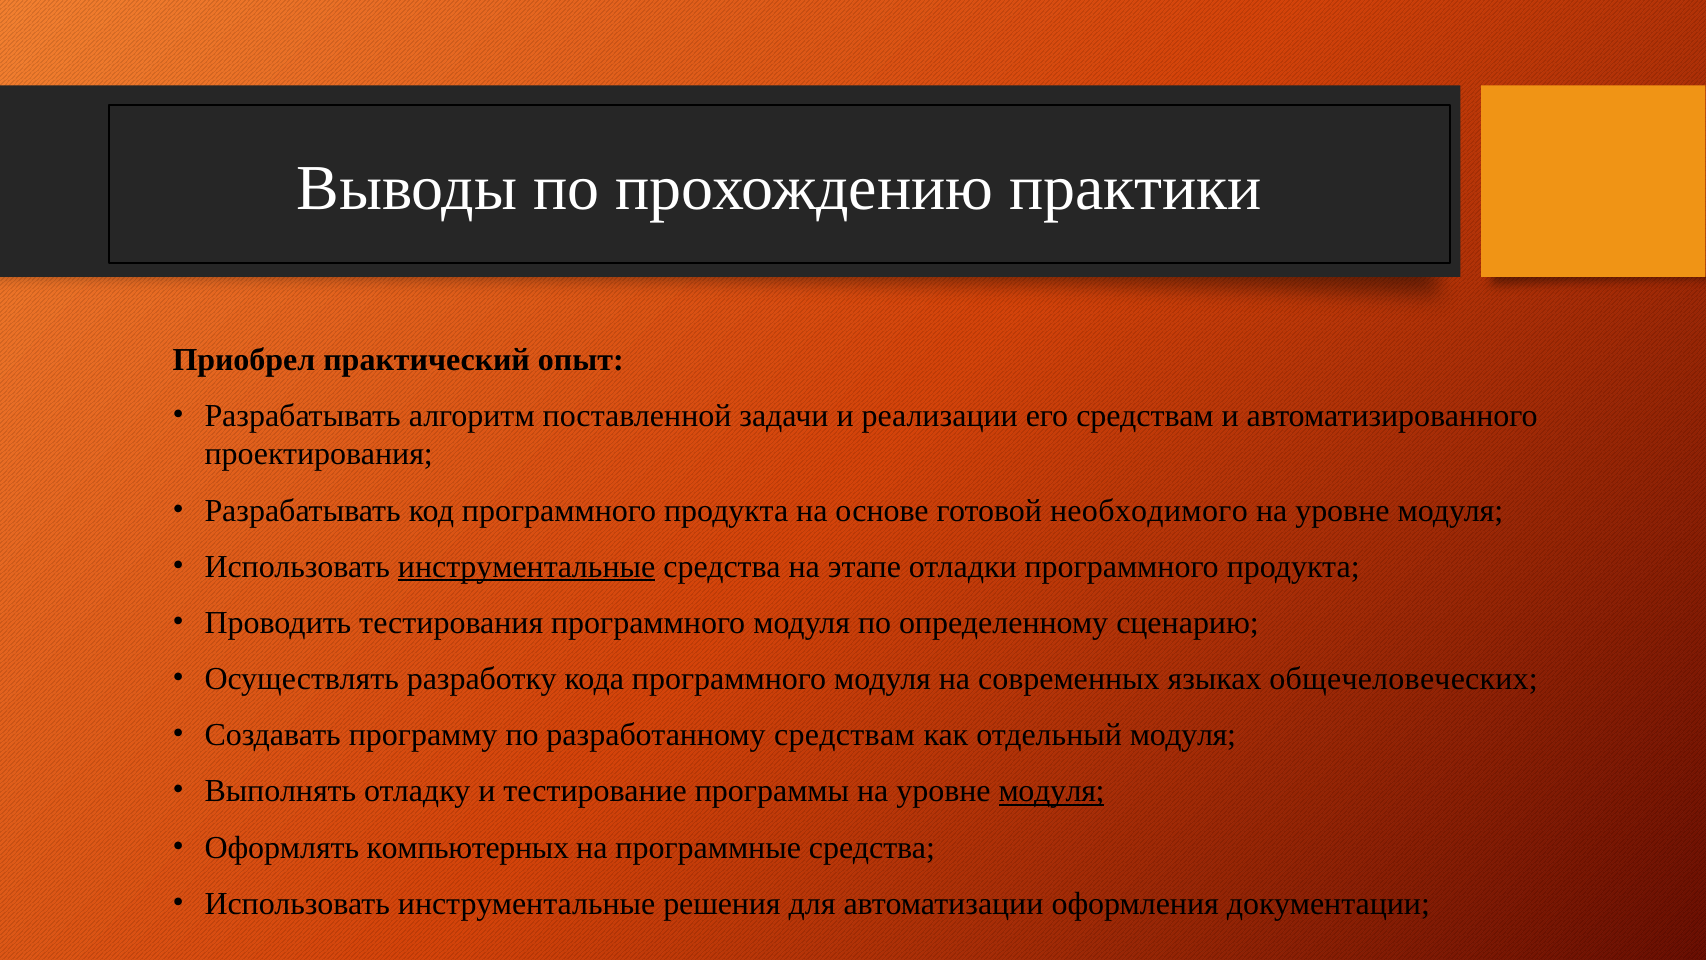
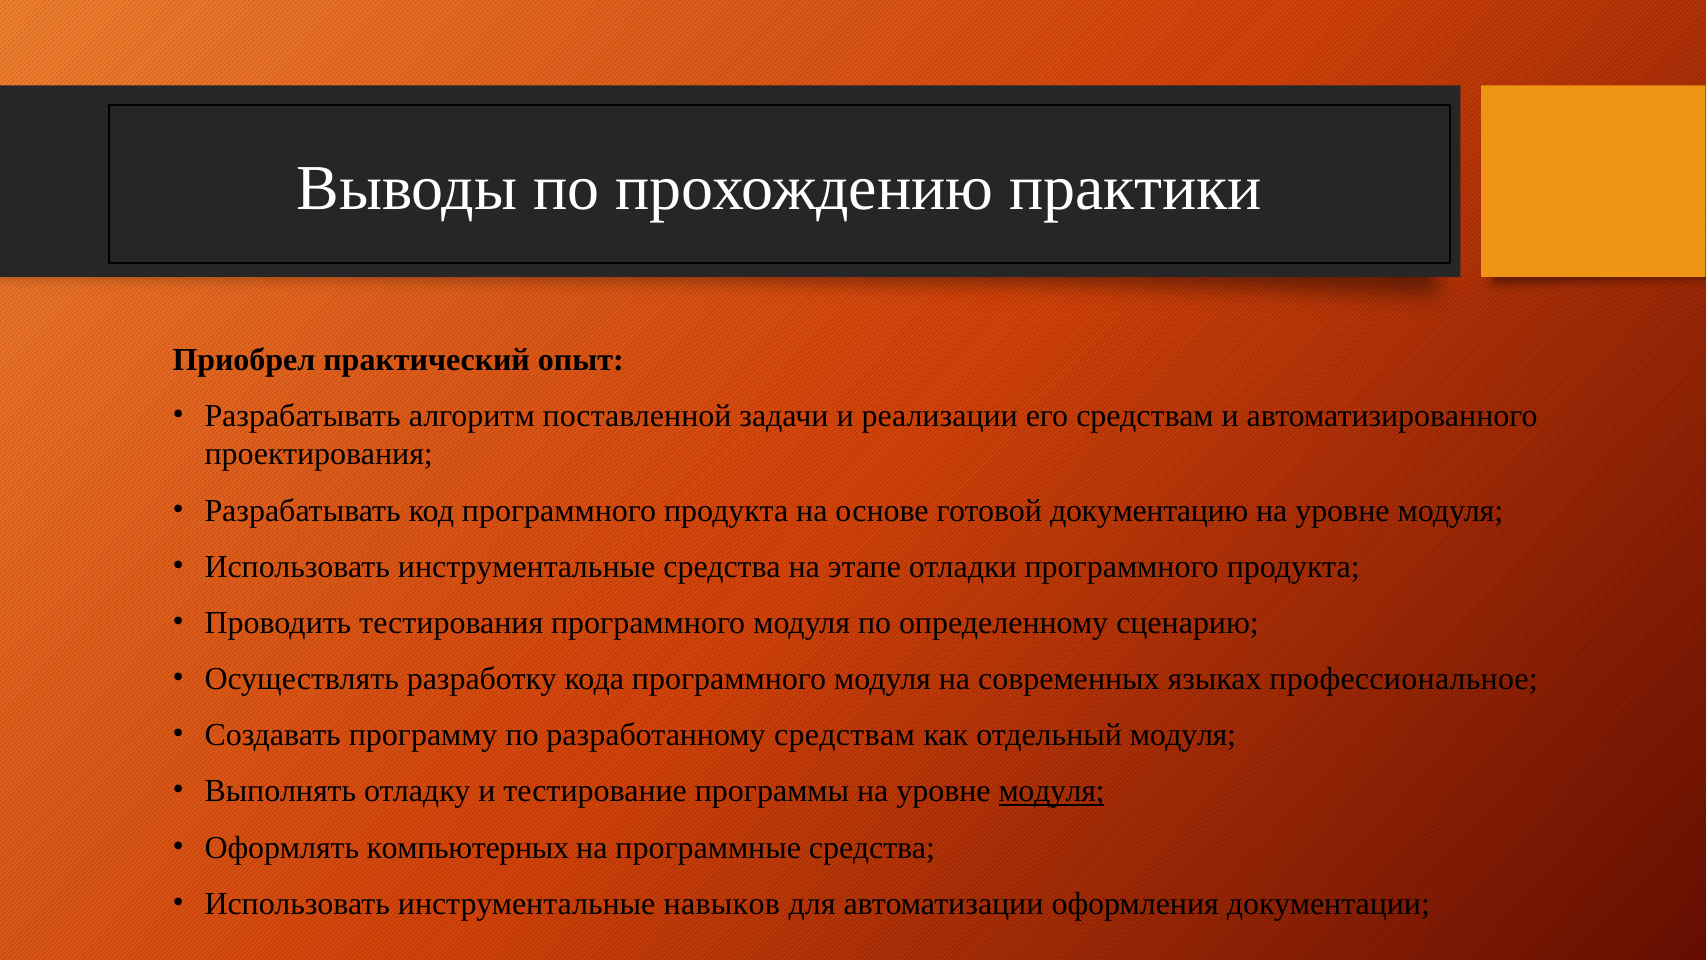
необходимого: необходимого -> документацию
инструментальные at (527, 566) underline: present -> none
общечеловеческих: общечеловеческих -> профессиональное
решения: решения -> навыков
